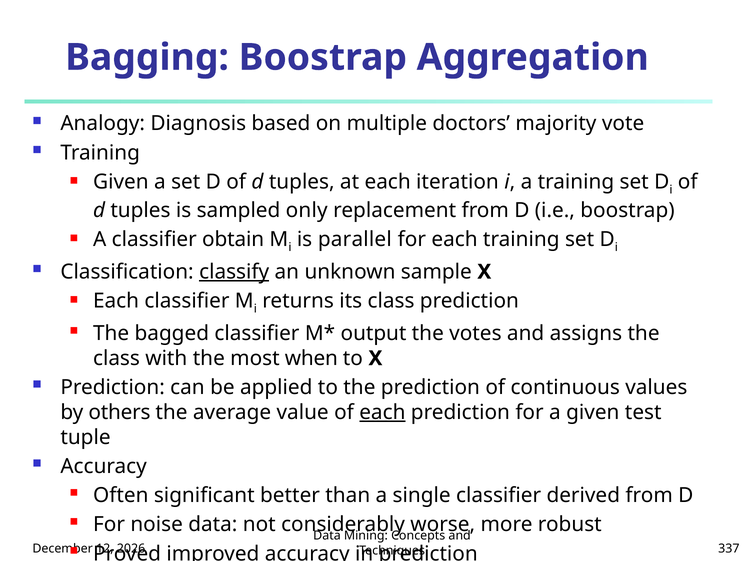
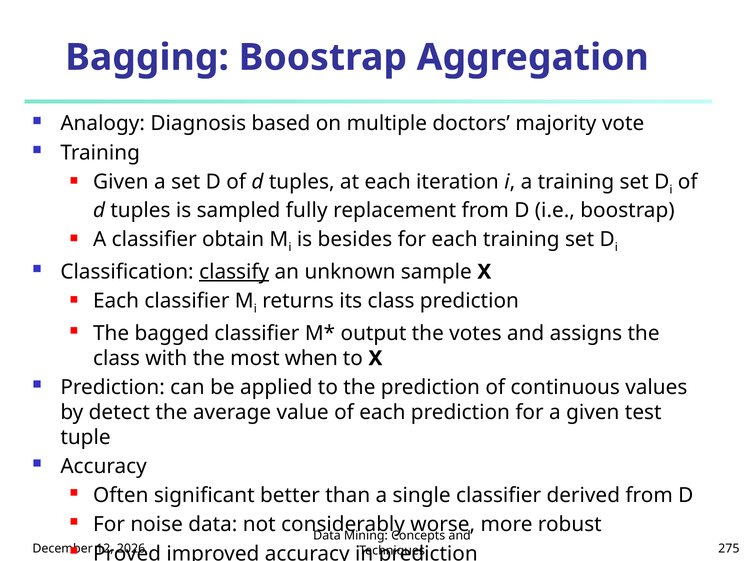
only: only -> fully
parallel: parallel -> besides
others: others -> detect
each at (382, 412) underline: present -> none
337: 337 -> 275
